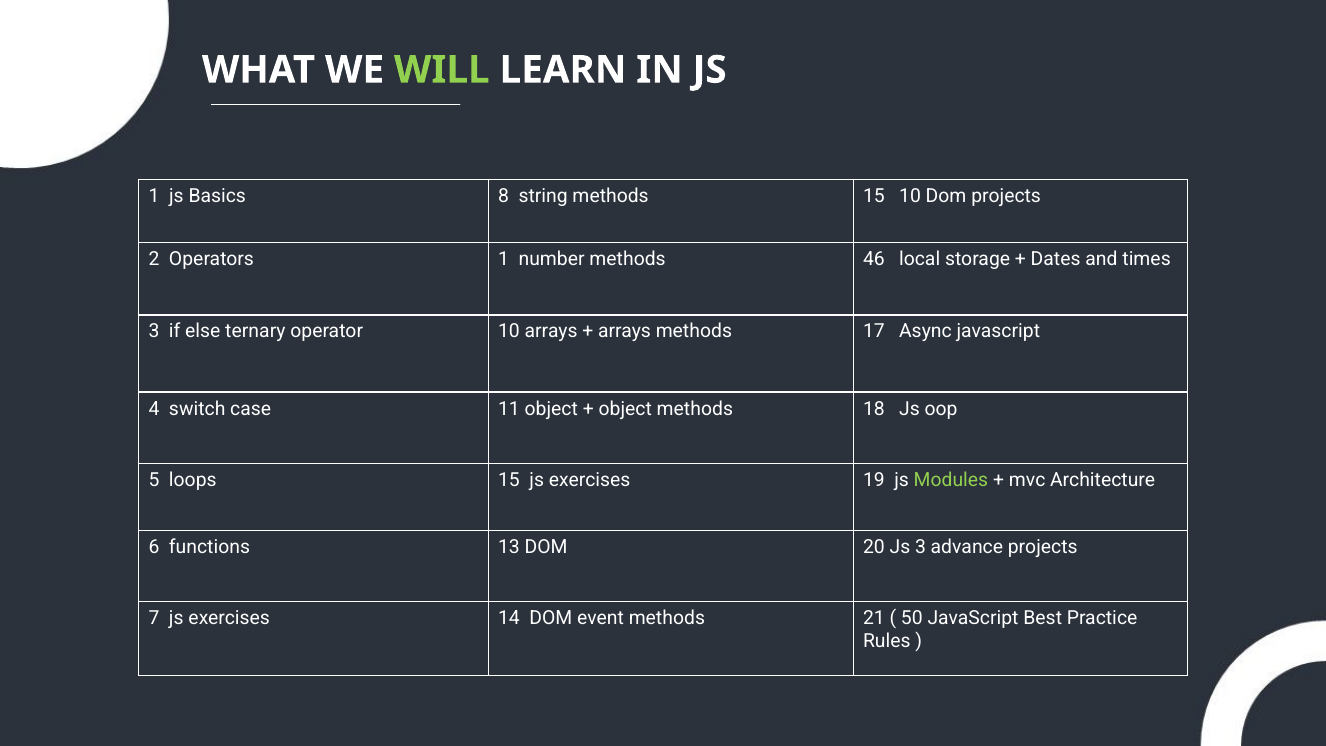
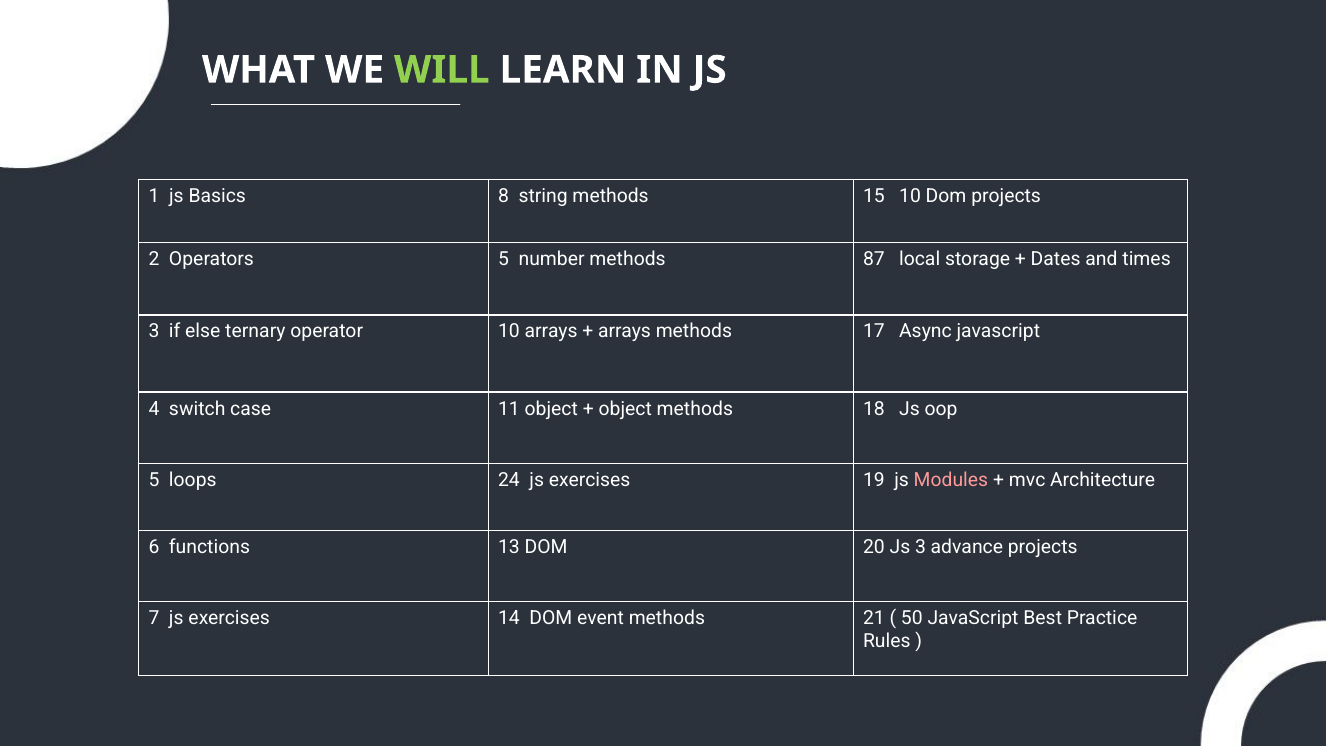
Operators 1: 1 -> 5
46: 46 -> 87
loops 15: 15 -> 24
Modules colour: light green -> pink
